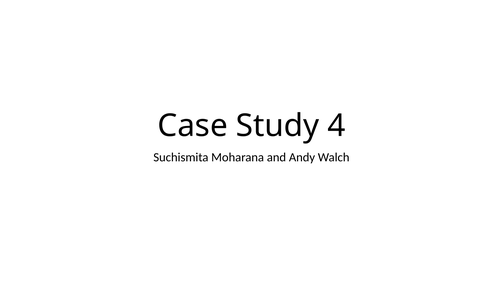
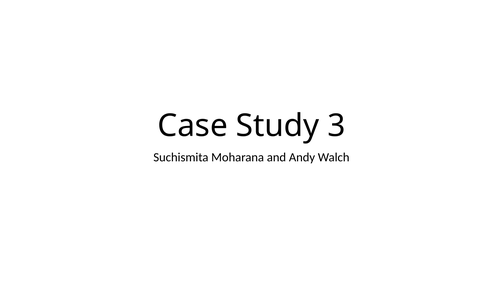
4: 4 -> 3
